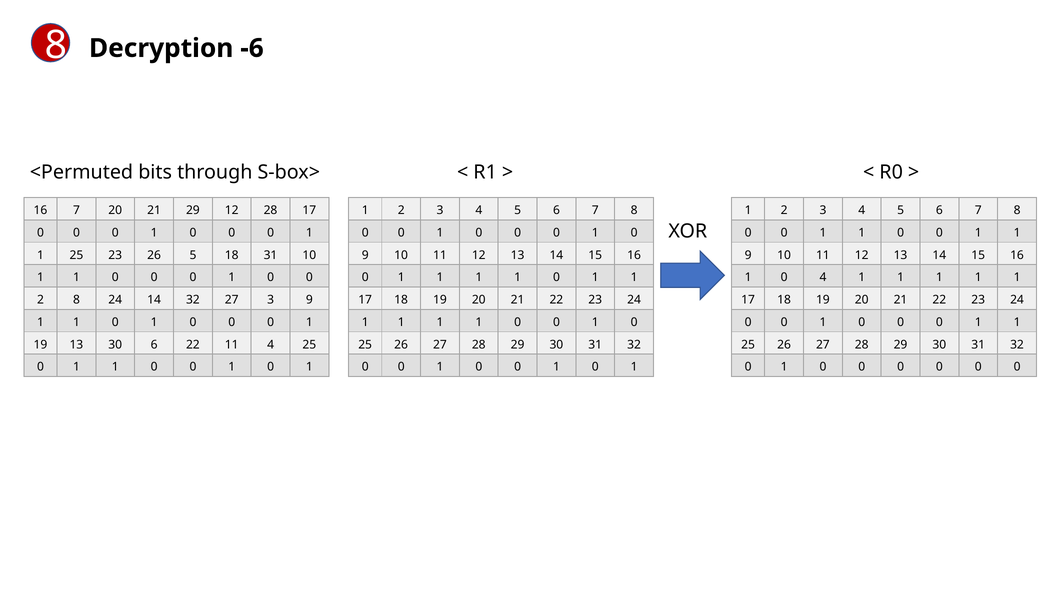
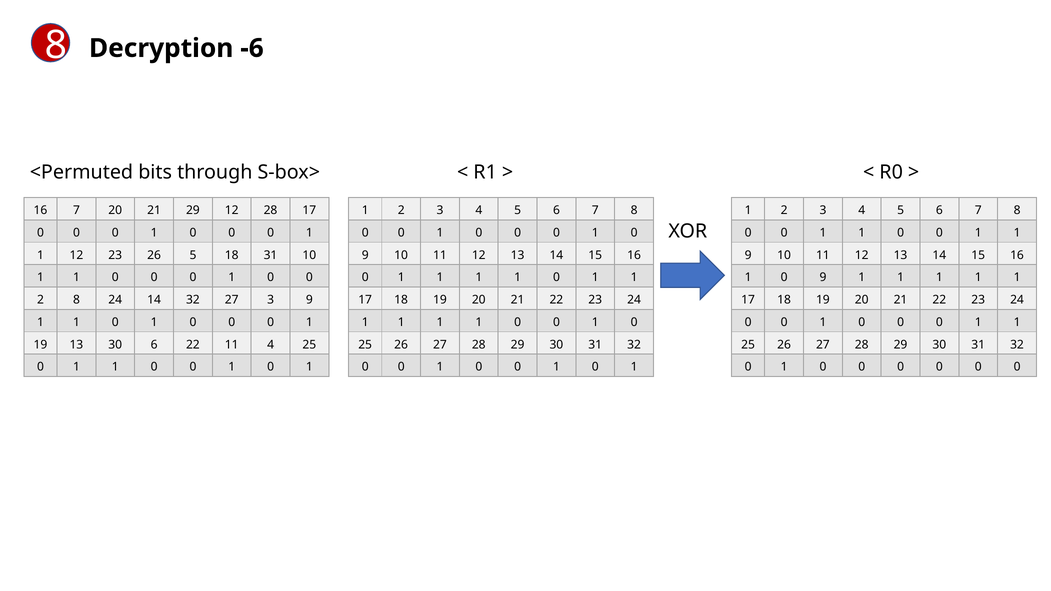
25 at (76, 255): 25 -> 12
4 at (823, 278): 4 -> 9
